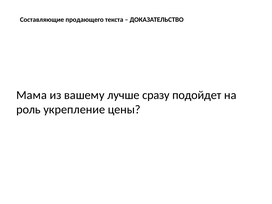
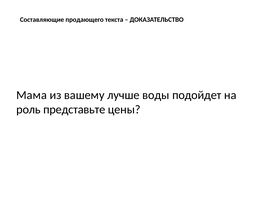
сразу: сразу -> воды
укрепление: укрепление -> представьте
